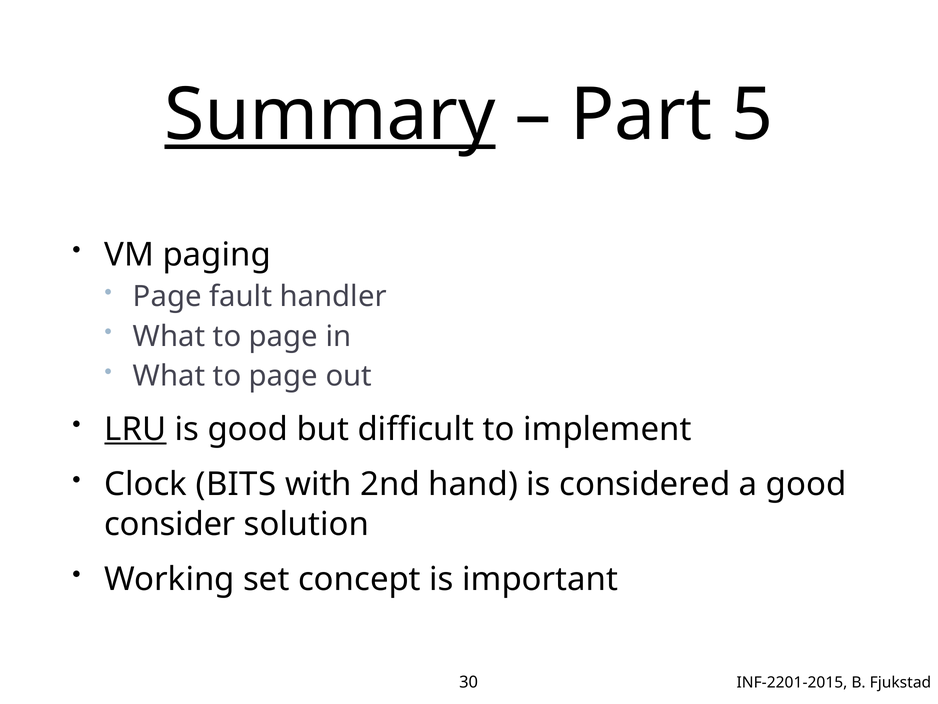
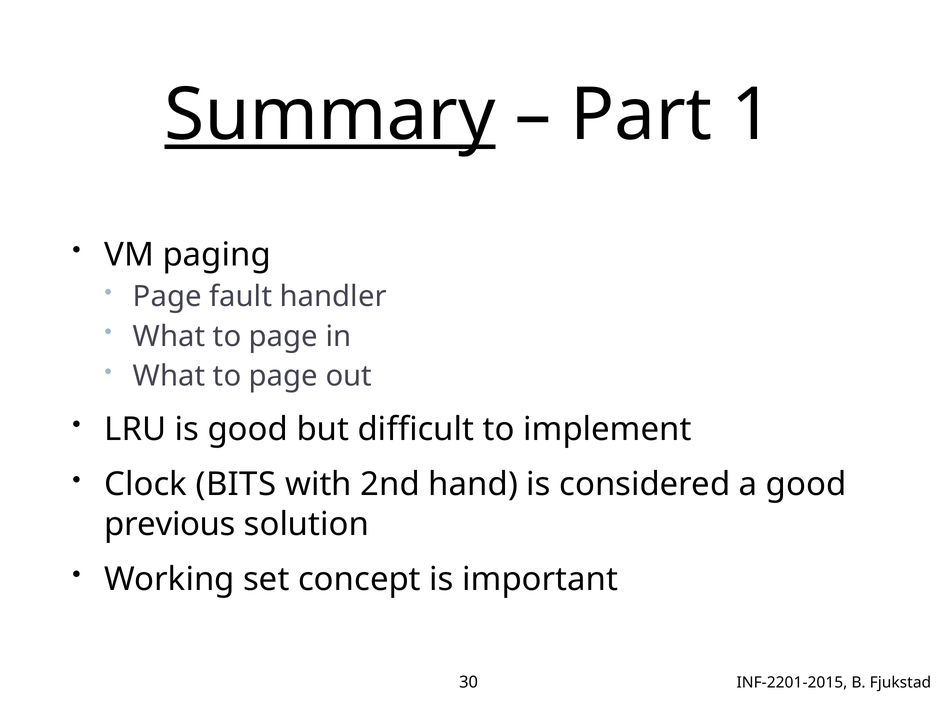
5: 5 -> 1
LRU underline: present -> none
consider: consider -> previous
